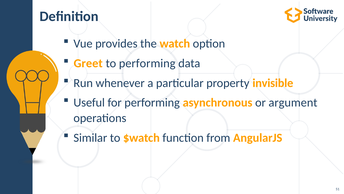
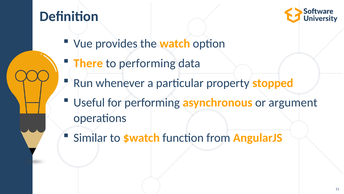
Greet: Greet -> There
invisible: invisible -> stopped
